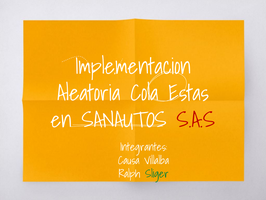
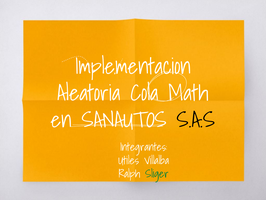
Estas: Estas -> Math
S.A.S colour: red -> black
Causa: Causa -> Utiles
